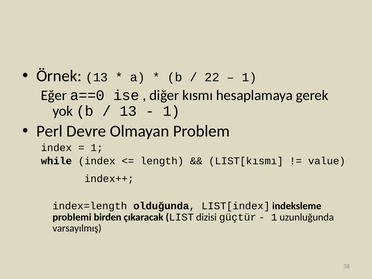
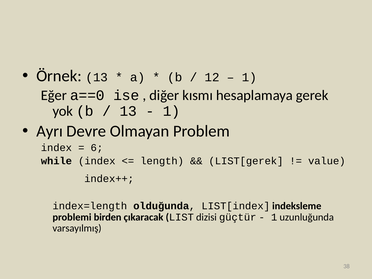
22: 22 -> 12
Perl: Perl -> Ayrı
1 at (97, 148): 1 -> 6
LIST[kısmı: LIST[kısmı -> LIST[gerek
